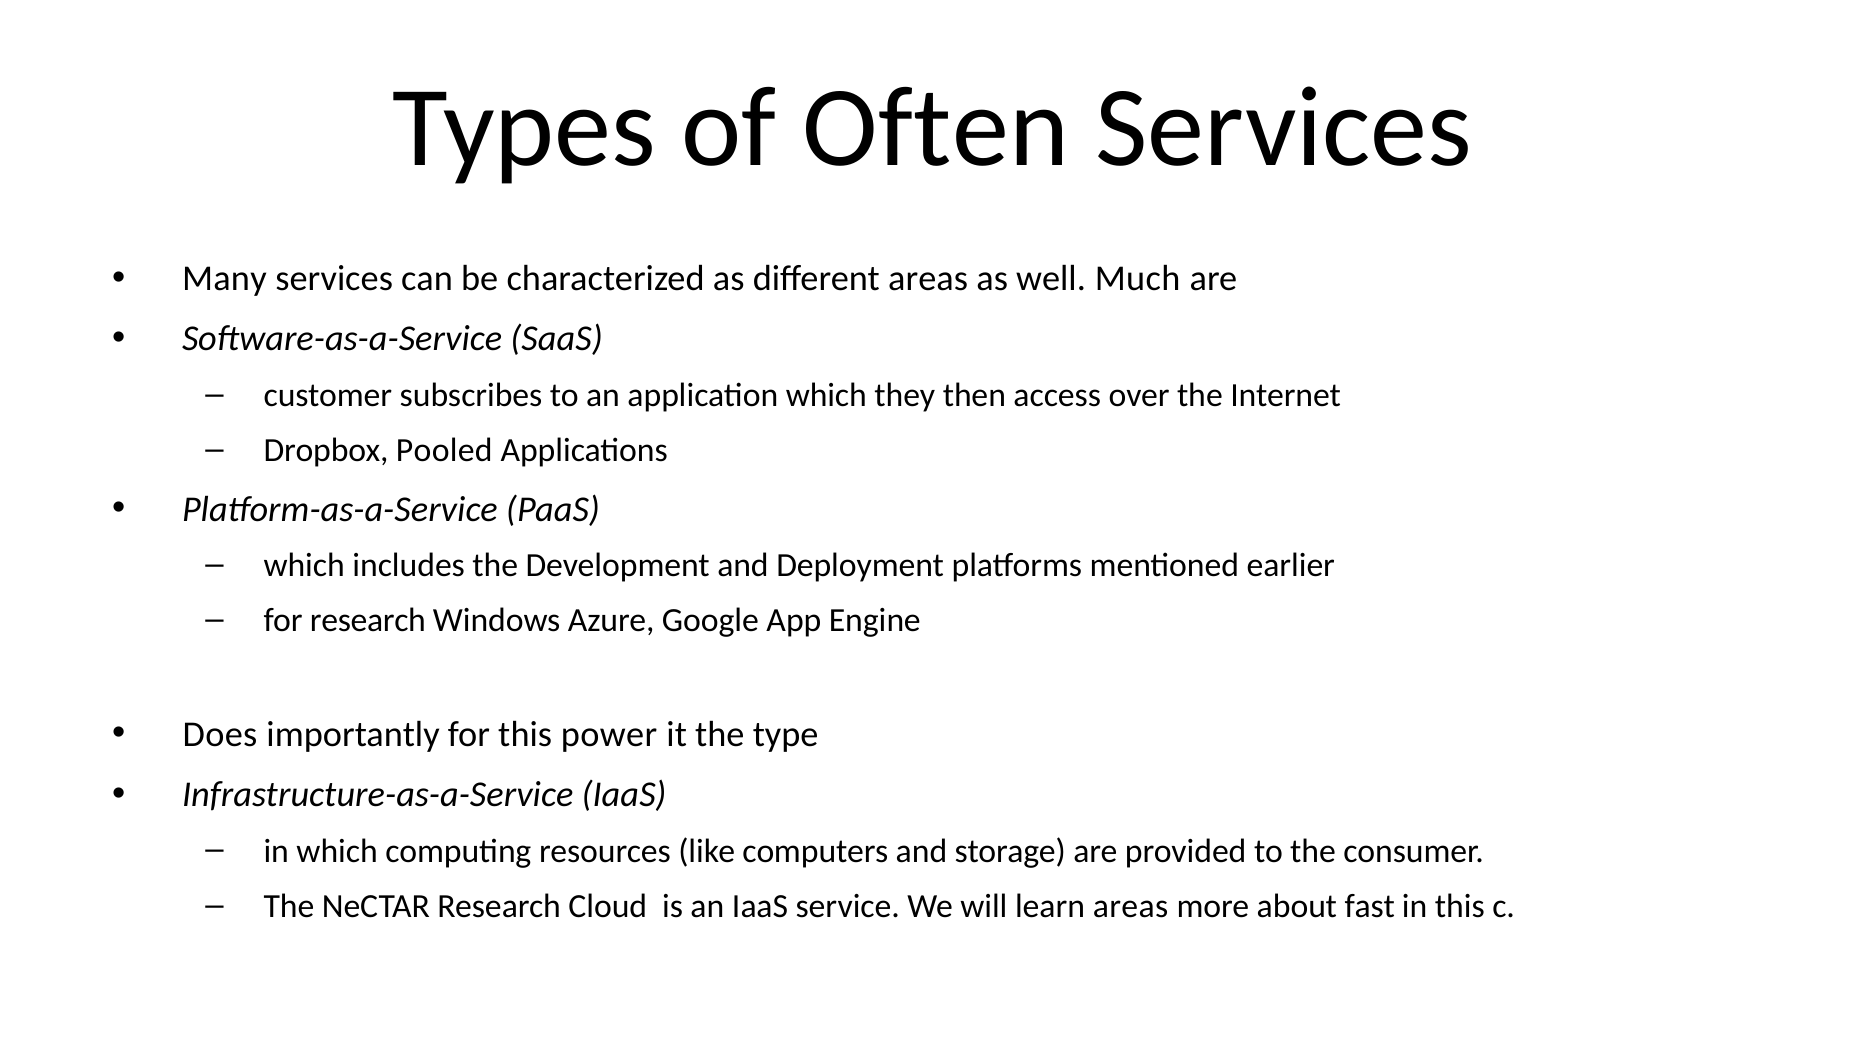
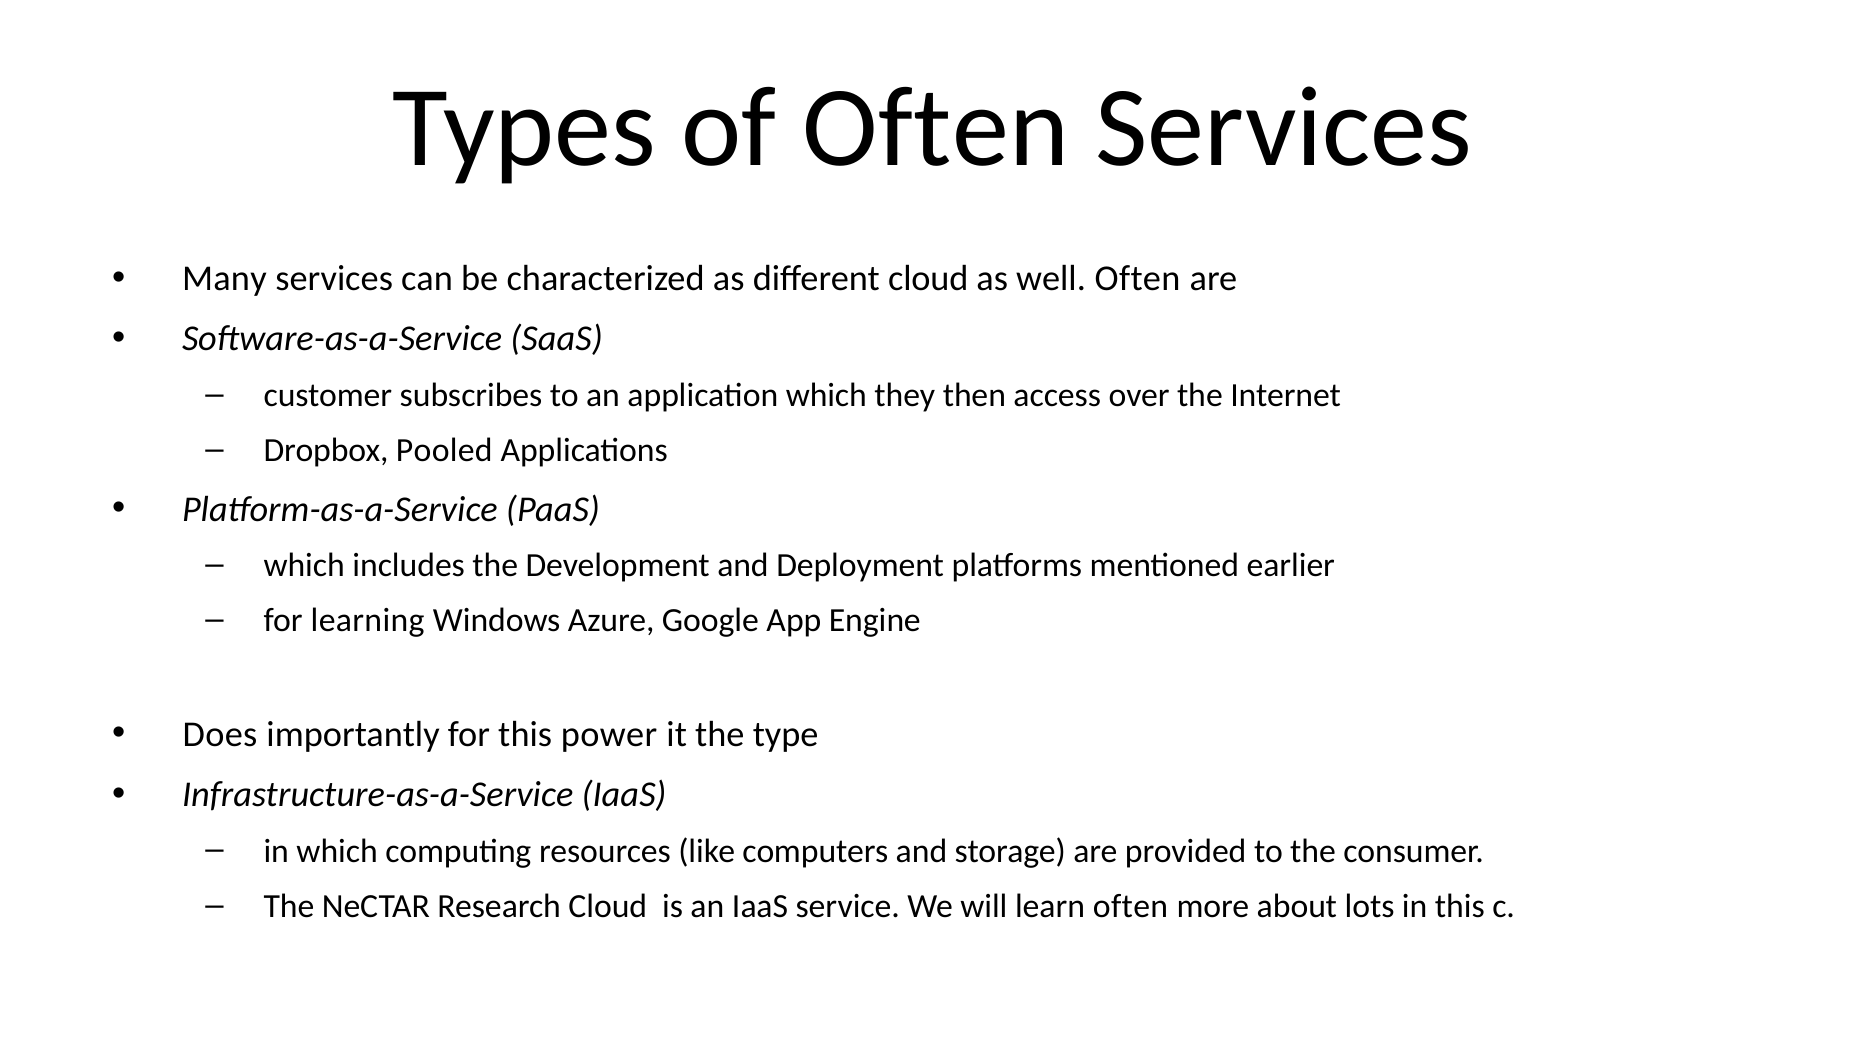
different areas: areas -> cloud
well Much: Much -> Often
for research: research -> learning
learn areas: areas -> often
fast: fast -> lots
